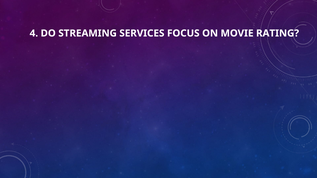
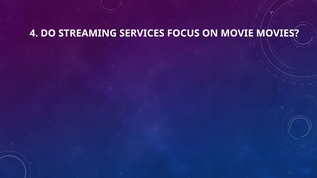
RATING: RATING -> MOVIES
